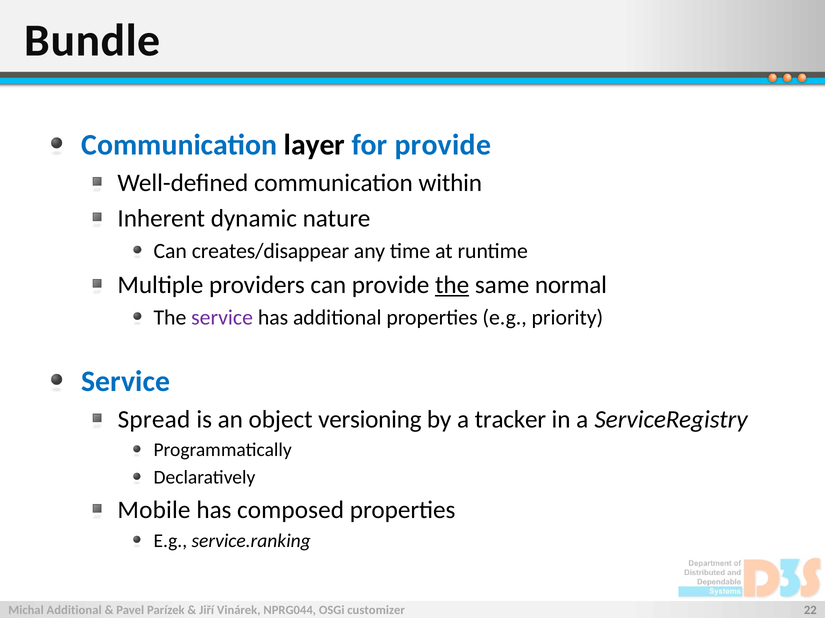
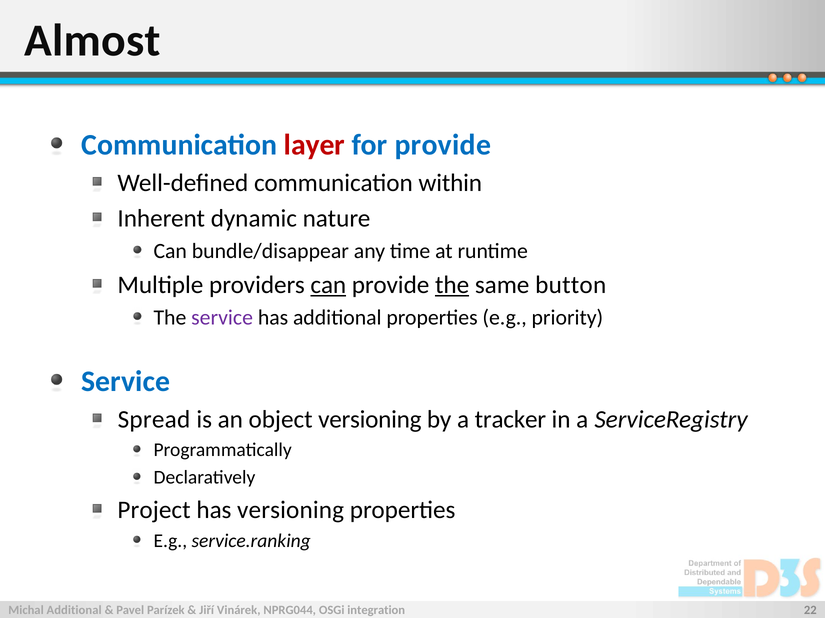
Bundle: Bundle -> Almost
layer colour: black -> red
creates/disappear: creates/disappear -> bundle/disappear
can at (328, 285) underline: none -> present
normal: normal -> button
Mobile: Mobile -> Project
has composed: composed -> versioning
customizer: customizer -> integration
